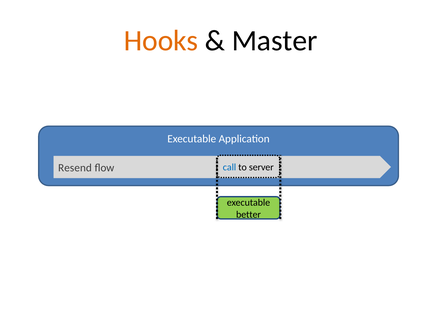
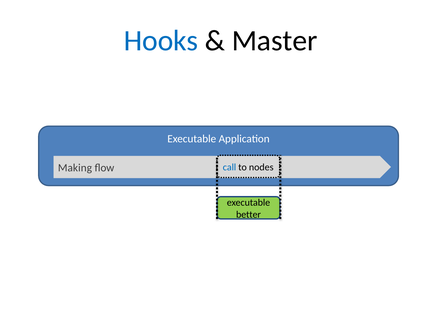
Hooks colour: orange -> blue
Resend: Resend -> Making
server: server -> nodes
